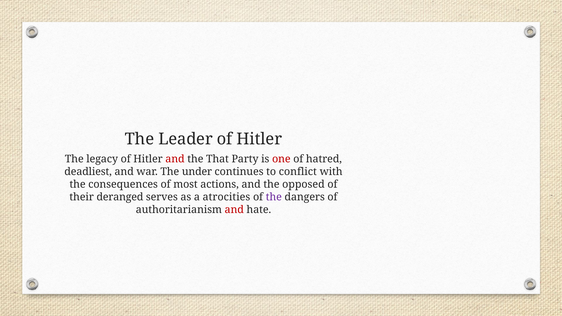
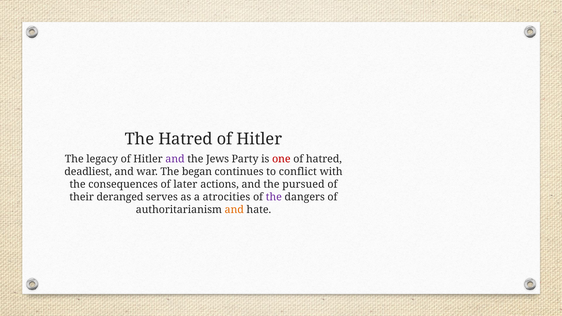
The Leader: Leader -> Hatred
and at (175, 159) colour: red -> purple
That: That -> Jews
under: under -> began
most: most -> later
opposed: opposed -> pursued
and at (234, 210) colour: red -> orange
